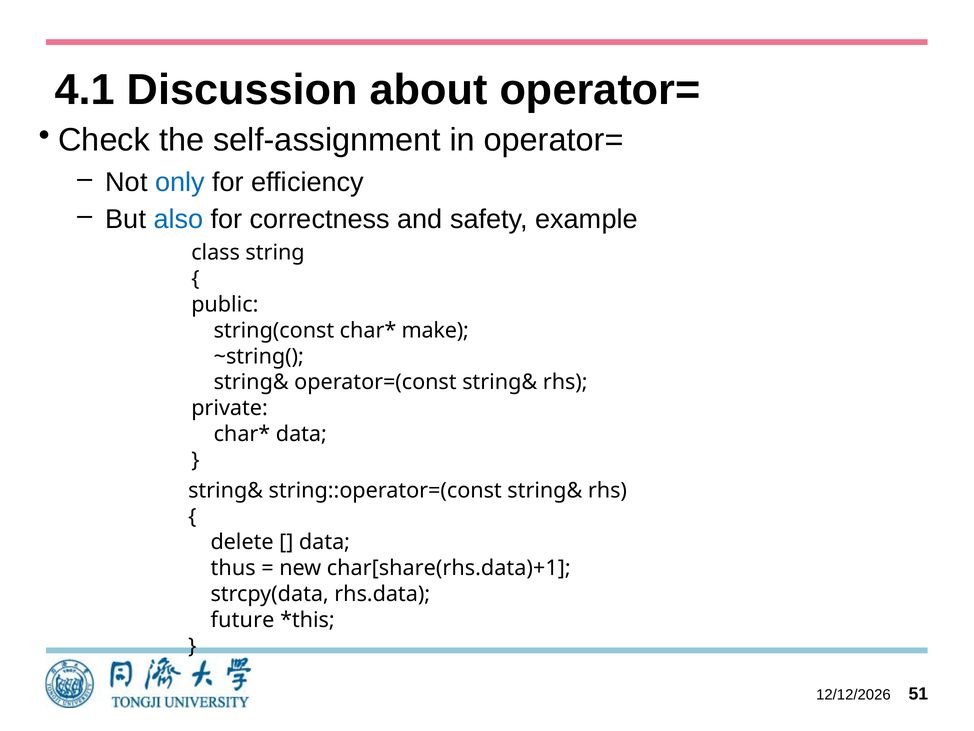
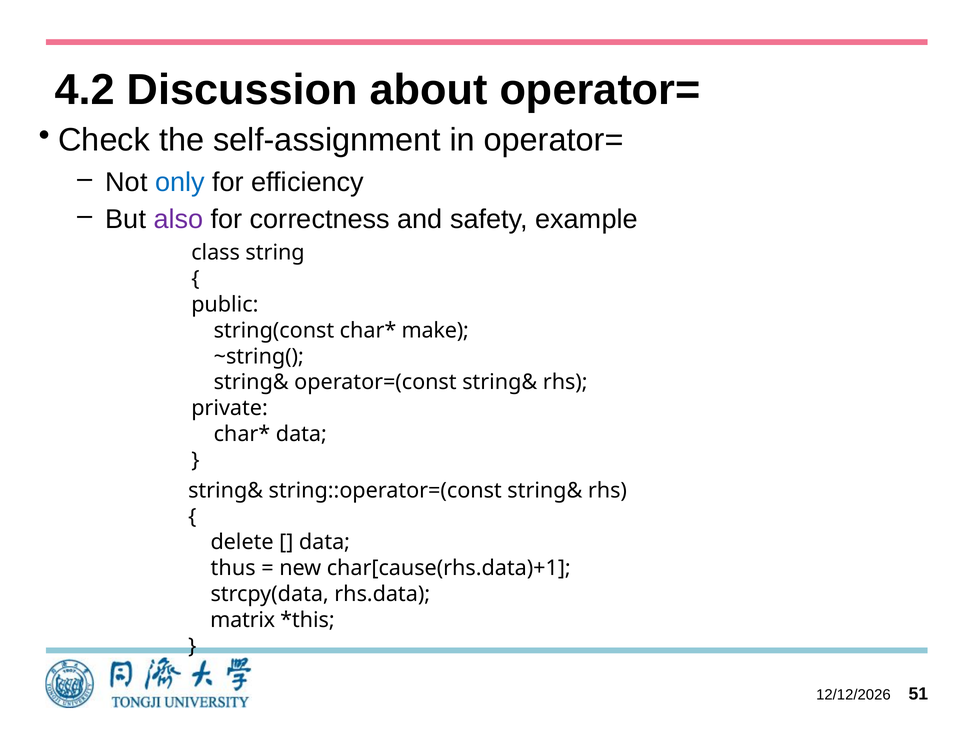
4.1: 4.1 -> 4.2
also colour: blue -> purple
char[share(rhs.data)+1: char[share(rhs.data)+1 -> char[cause(rhs.data)+1
future: future -> matrix
